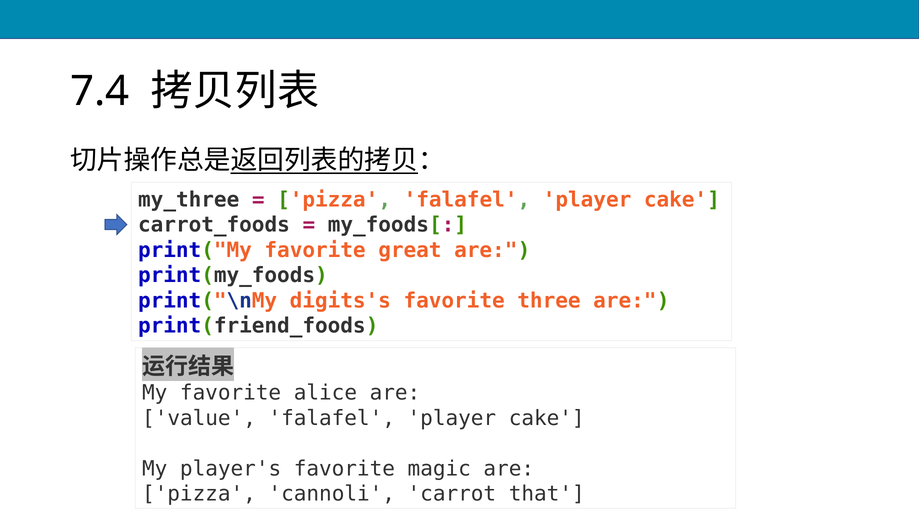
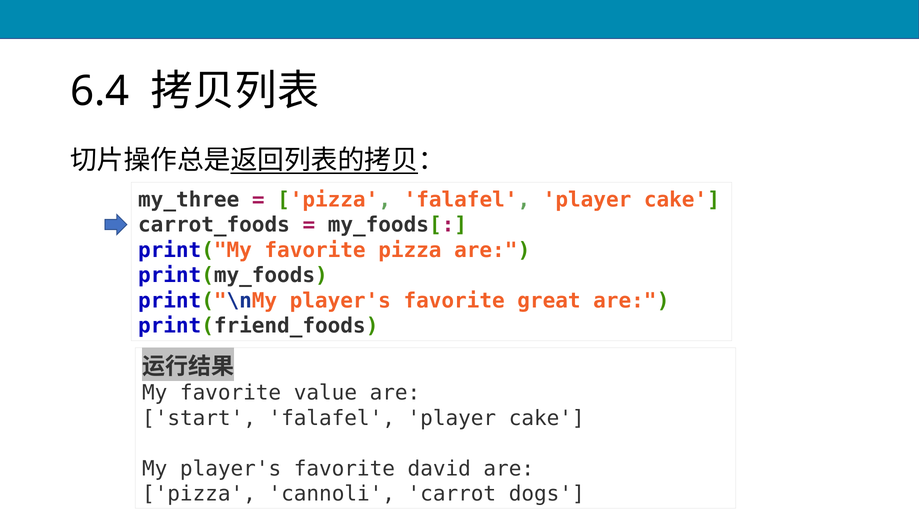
7.4: 7.4 -> 6.4
favorite great: great -> pizza
print("\nMy digits's: digits's -> player's
three: three -> great
alice: alice -> value
value: value -> start
magic: magic -> david
that: that -> dogs
